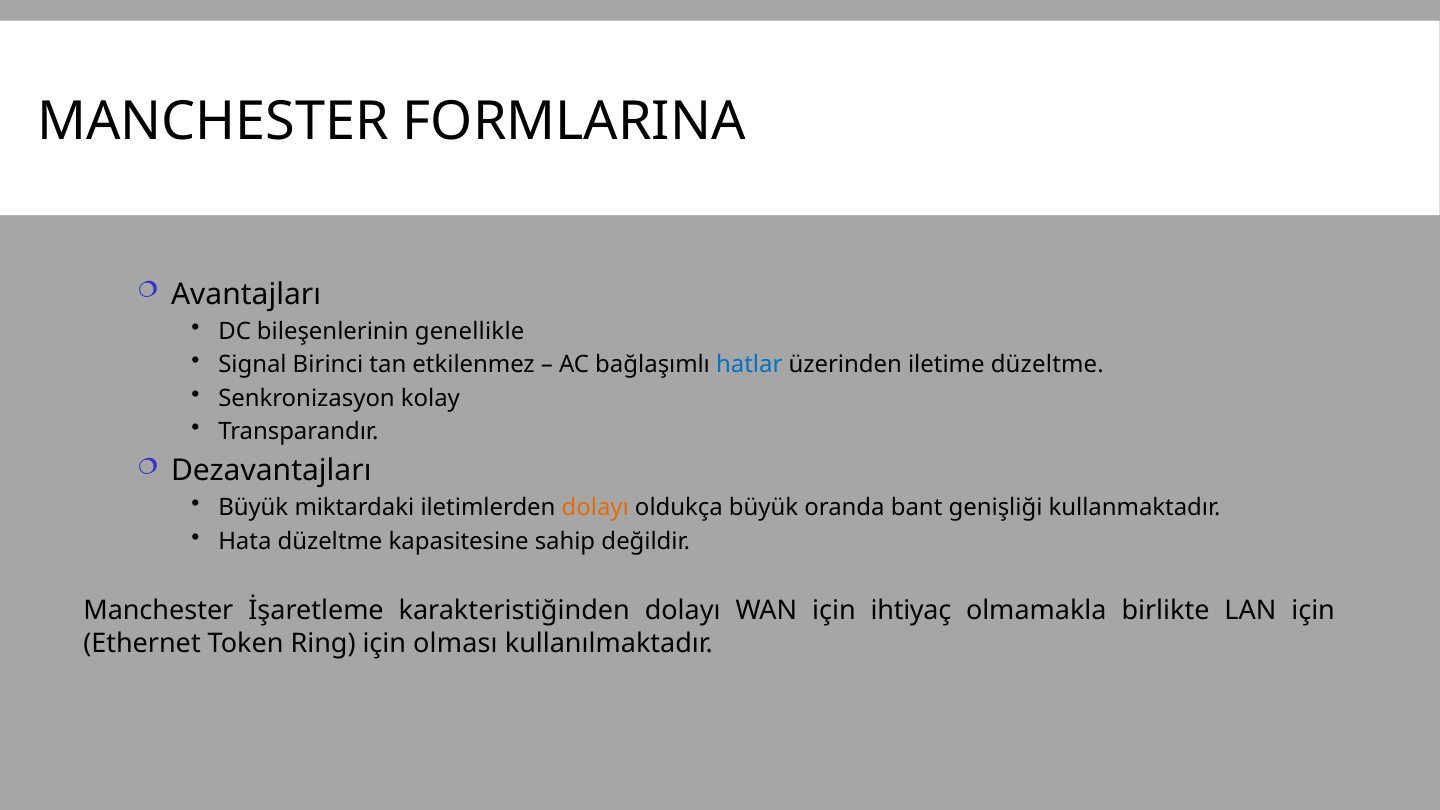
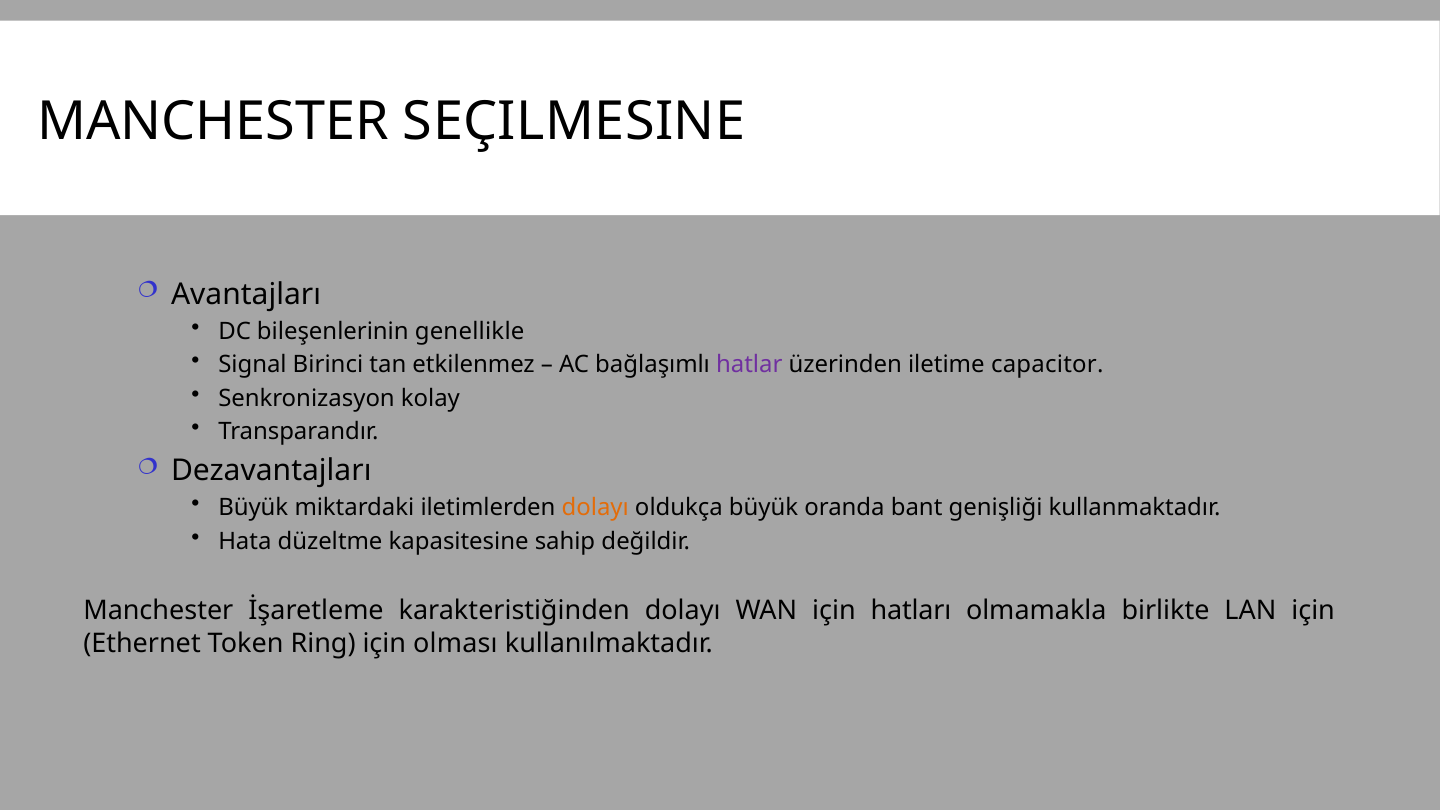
FORMLARINA: FORMLARINA -> SEÇILMESINE
hatlar colour: blue -> purple
iletime düzeltme: düzeltme -> capacitor
ihtiyaç: ihtiyaç -> hatları
